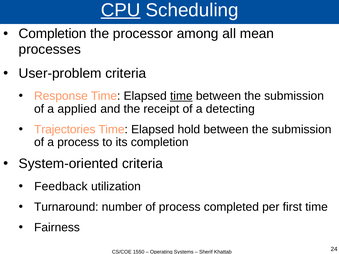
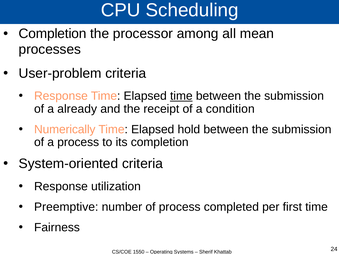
CPU underline: present -> none
applied: applied -> already
detecting: detecting -> condition
Trajectories: Trajectories -> Numerically
Feedback at (61, 187): Feedback -> Response
Turnaround: Turnaround -> Preemptive
